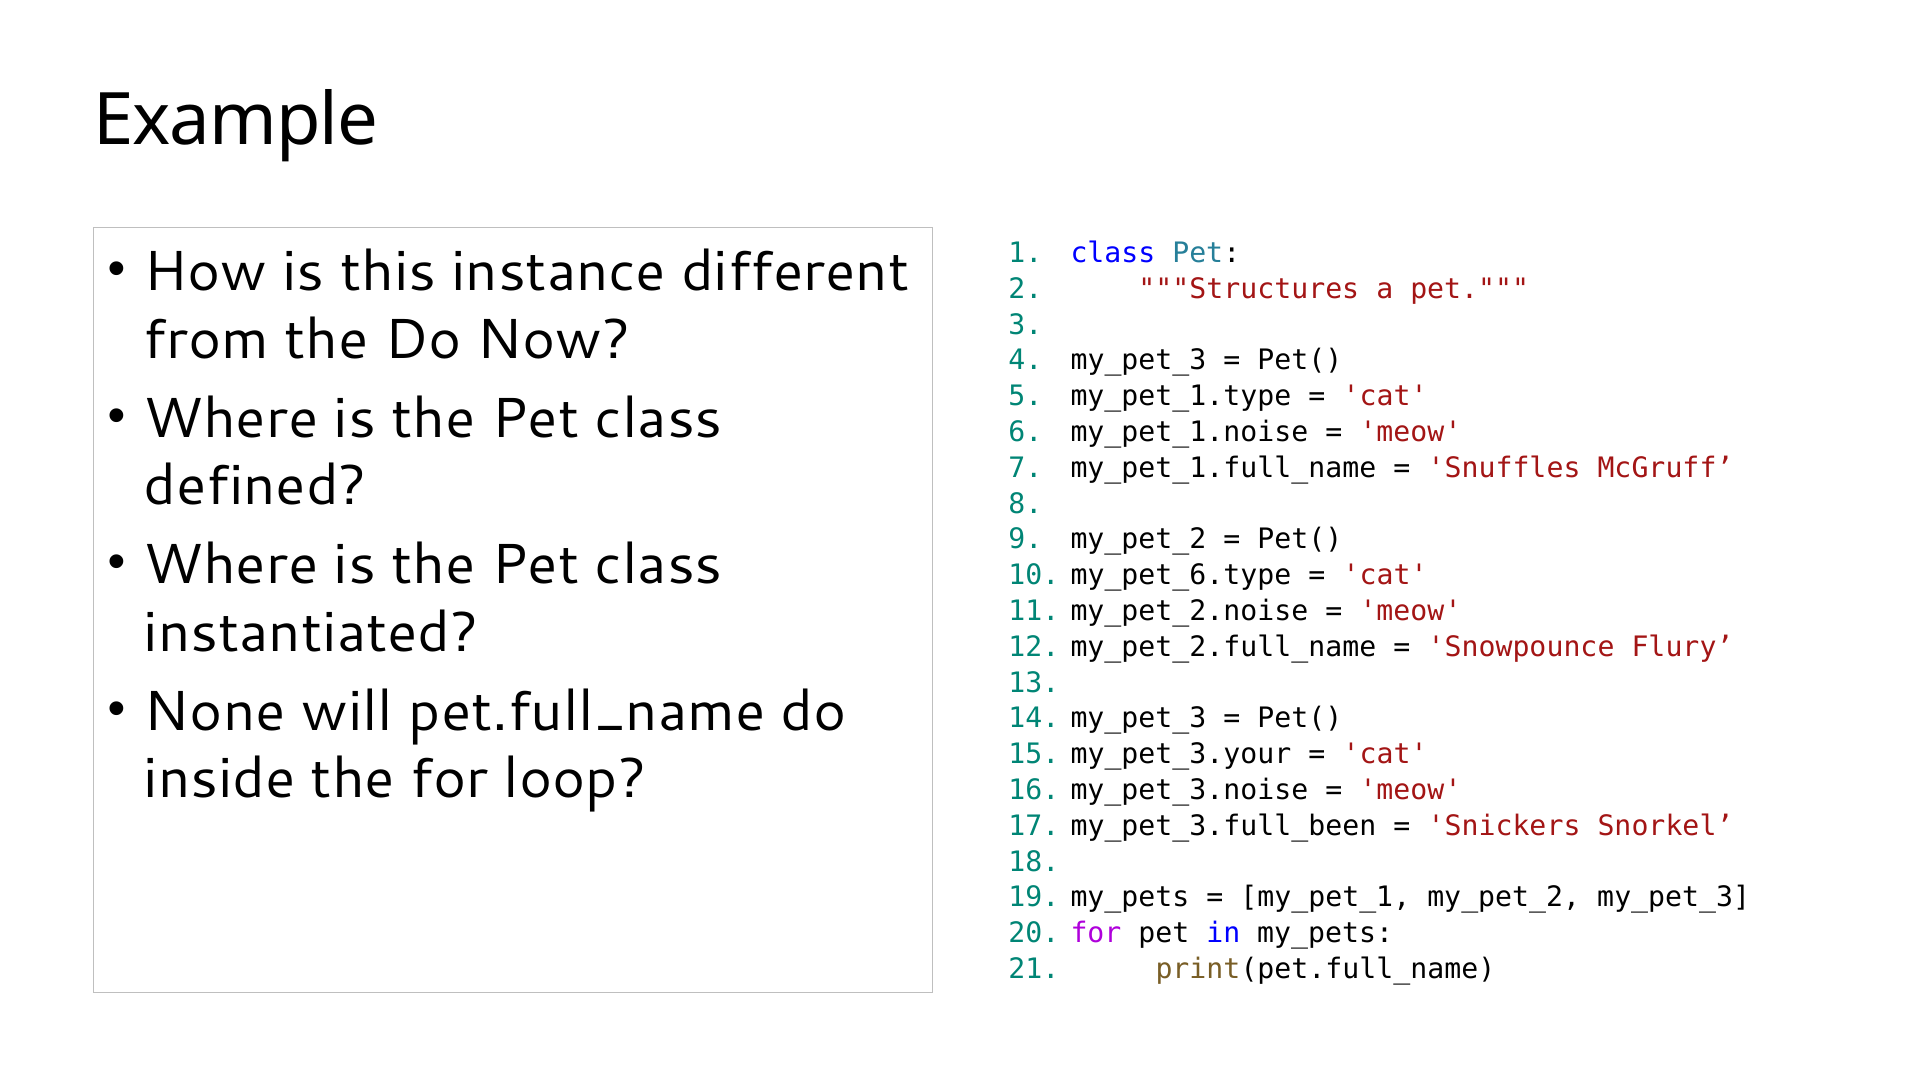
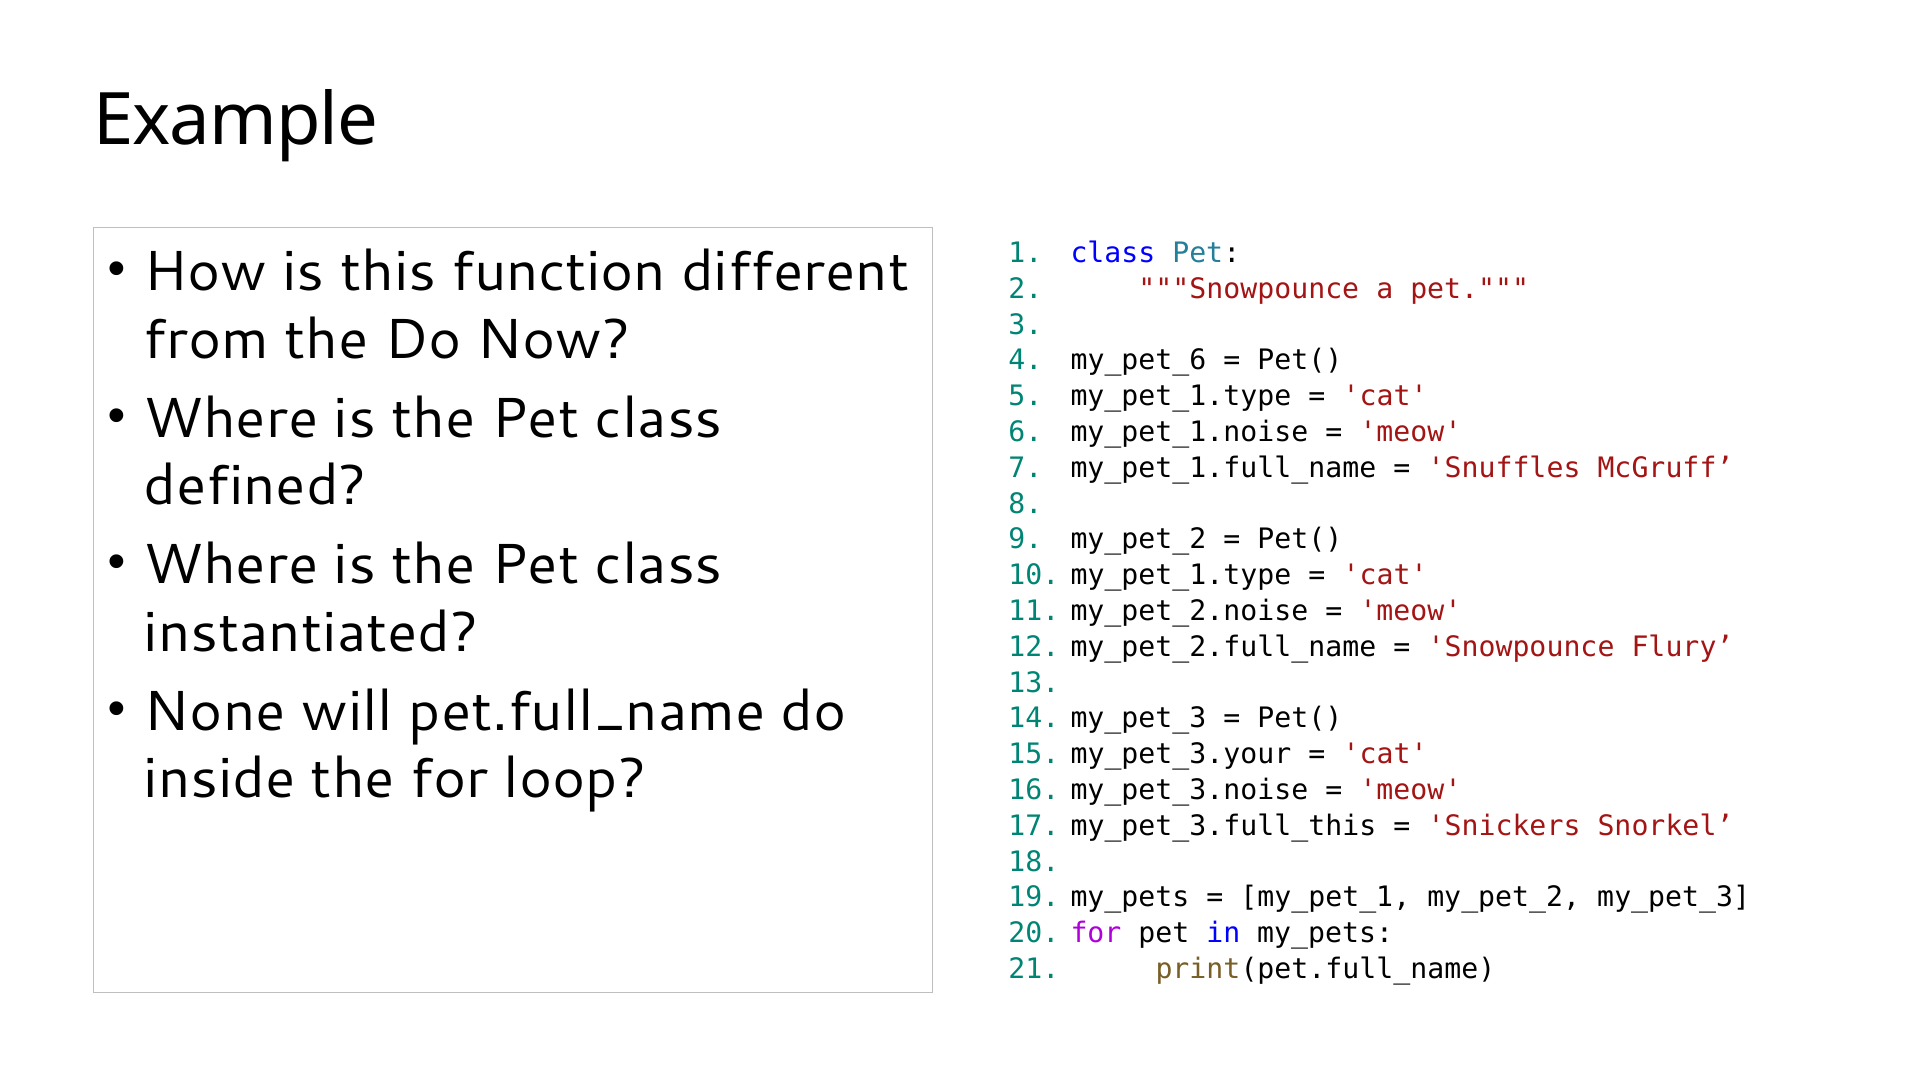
instance: instance -> function
Structures at (1249, 289): Structures -> Snowpounce
my_pet_3 at (1138, 361): my_pet_3 -> my_pet_6
my_pet_6.type at (1181, 576): my_pet_6.type -> my_pet_1.type
my_pet_3.full_been: my_pet_3.full_been -> my_pet_3.full_this
